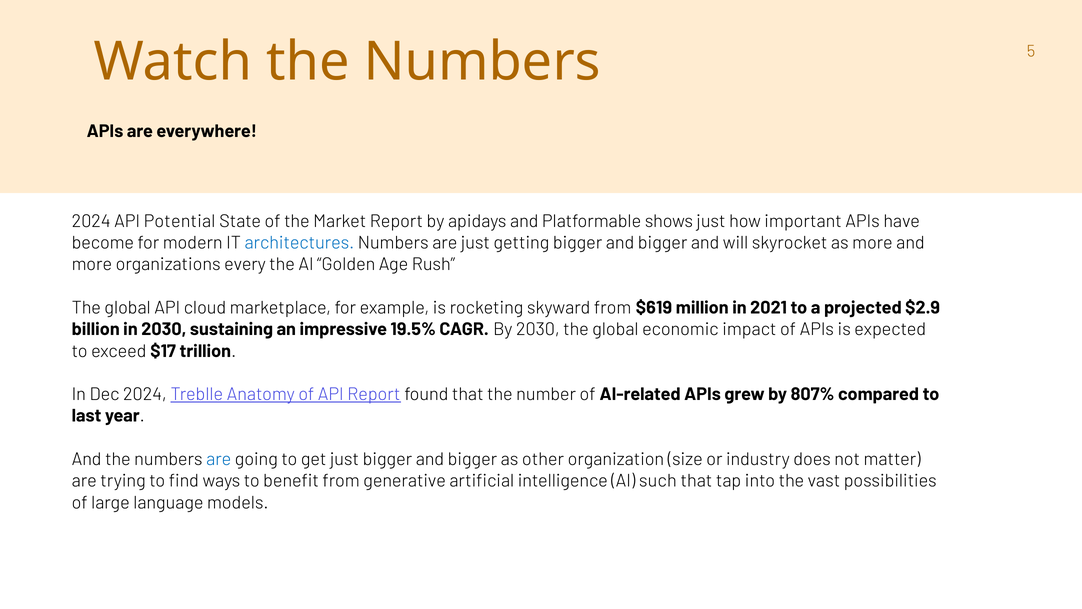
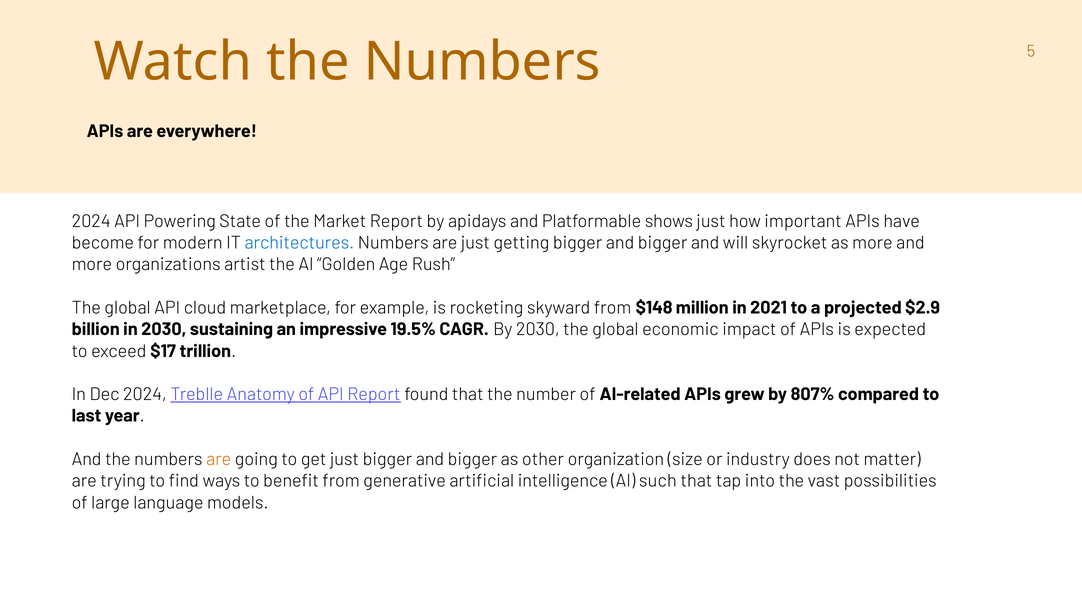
Potential: Potential -> Powering
every: every -> artist
$619: $619 -> $148
are at (219, 459) colour: blue -> orange
